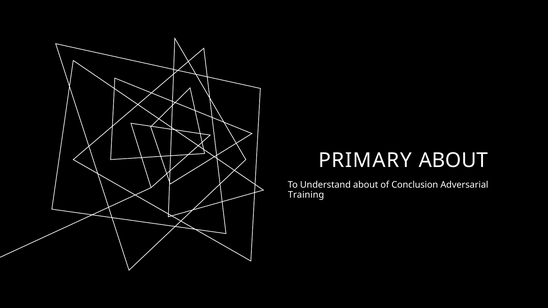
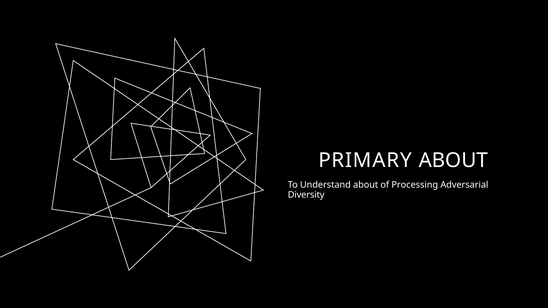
Conclusion: Conclusion -> Processing
Training: Training -> Diversity
